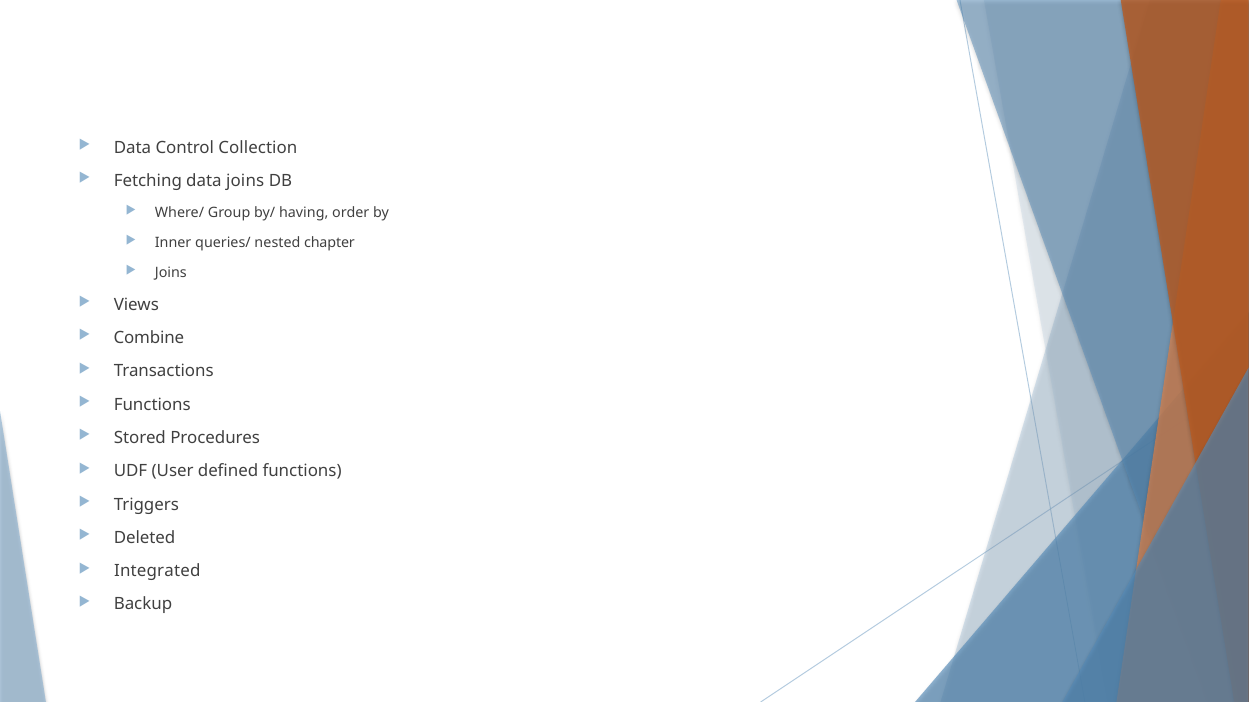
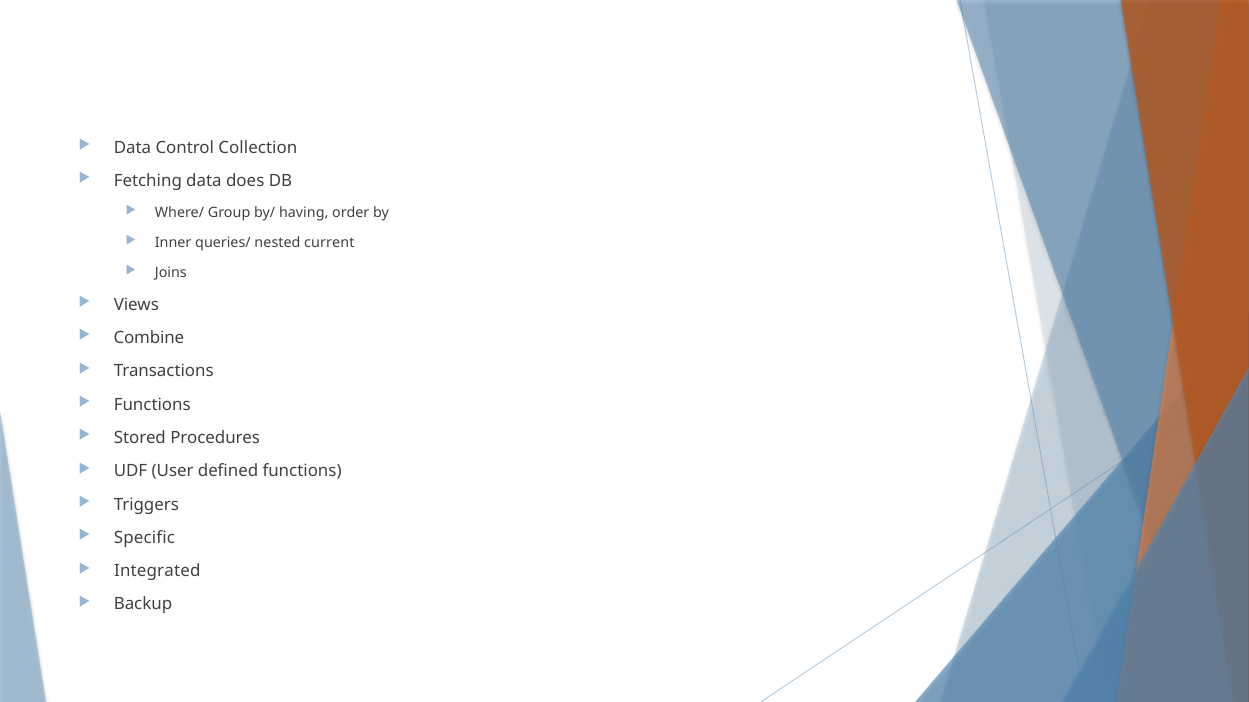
data joins: joins -> does
chapter: chapter -> current
Deleted: Deleted -> Specific
